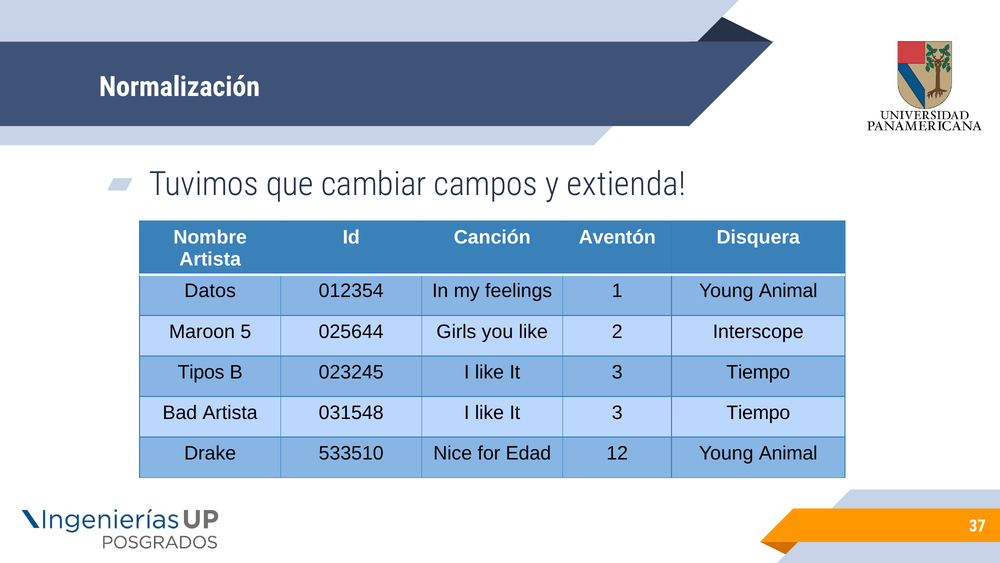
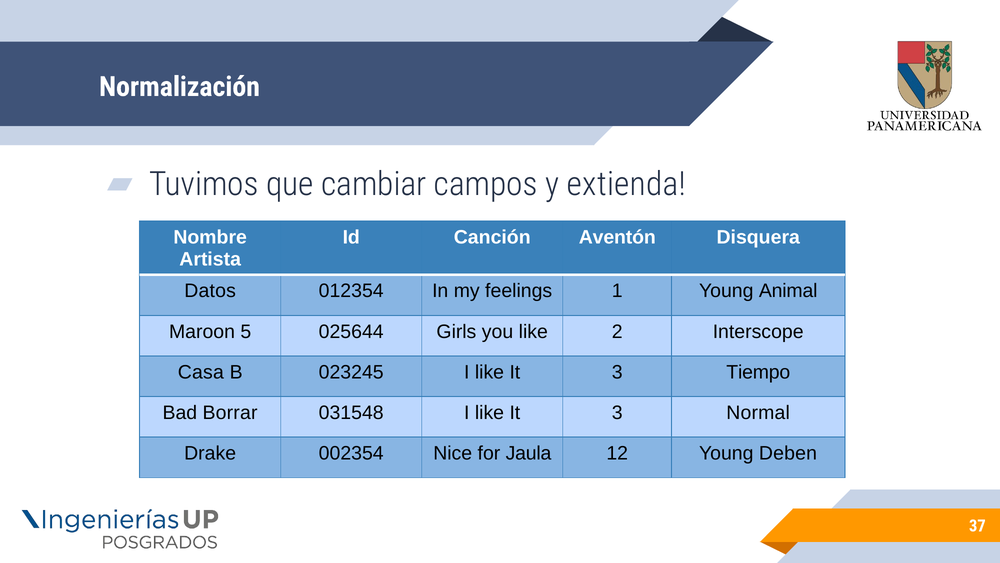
Tipos: Tipos -> Casa
Bad Artista: Artista -> Borrar
Tiempo at (758, 412): Tiempo -> Normal
533510: 533510 -> 002354
Edad: Edad -> Jaula
12 Young Animal: Animal -> Deben
